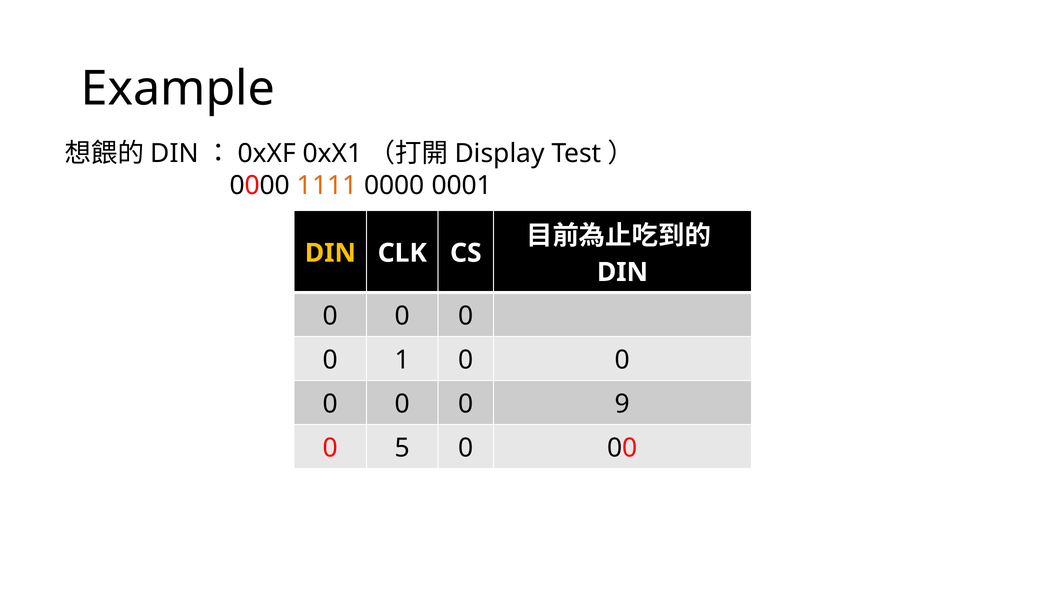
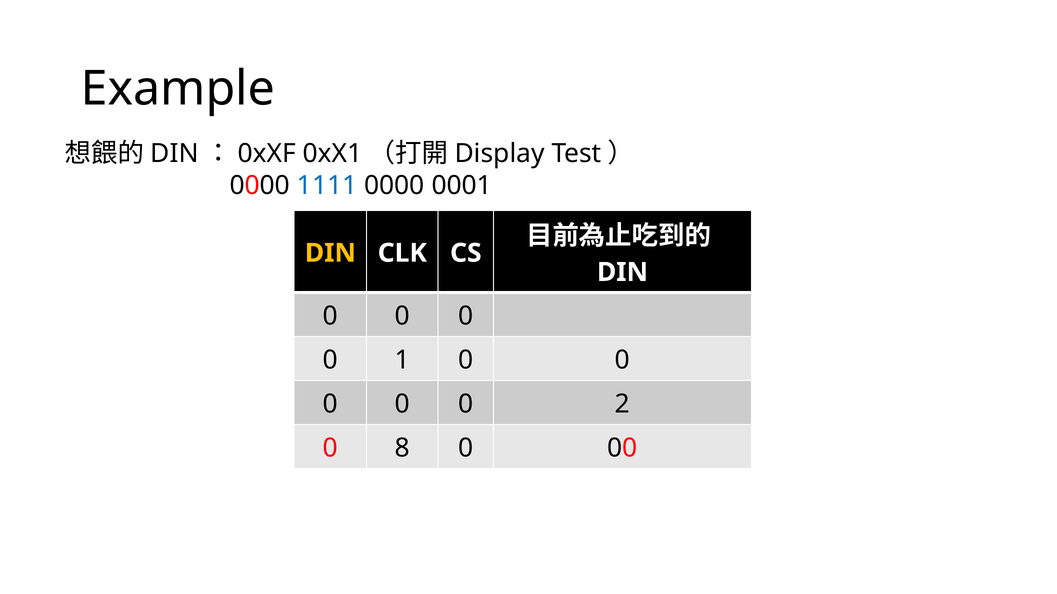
1111 colour: orange -> blue
9: 9 -> 2
5: 5 -> 8
